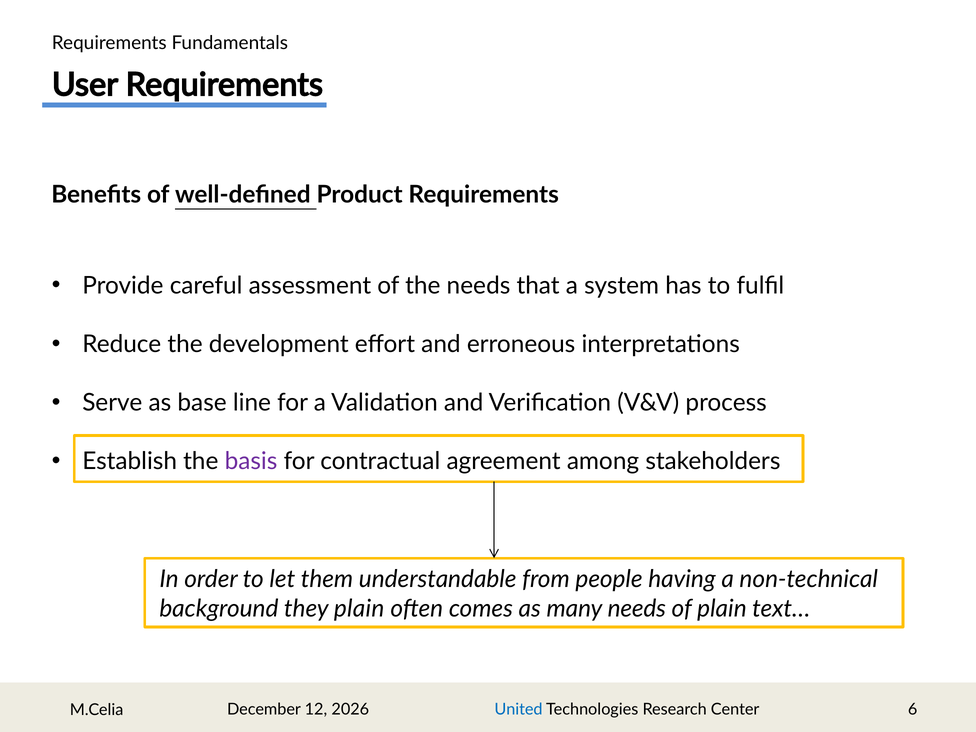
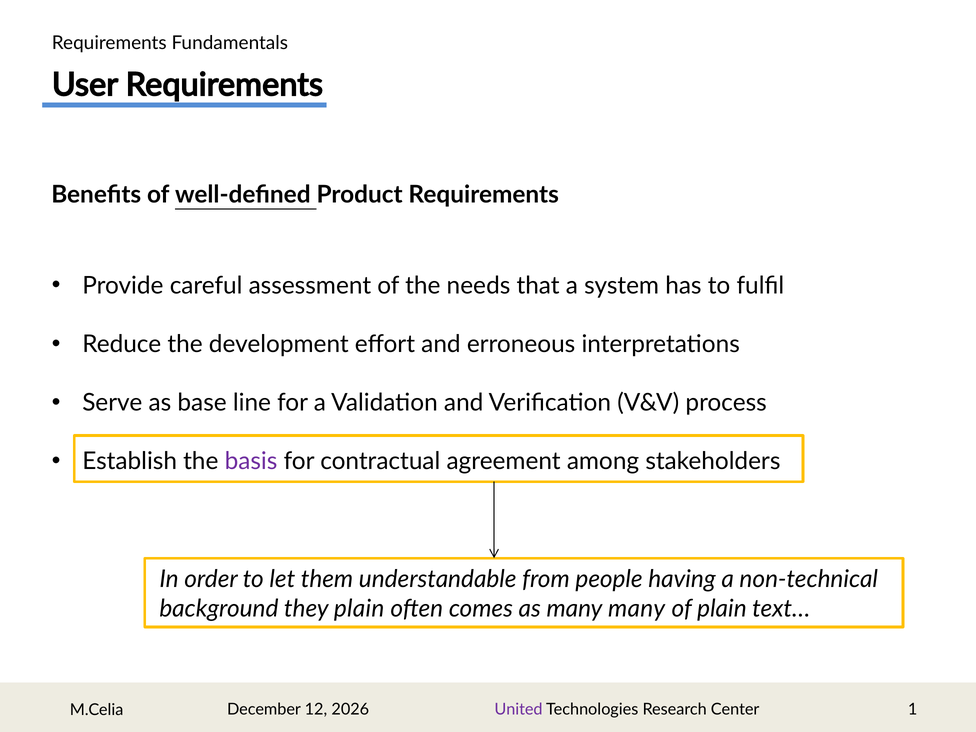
many needs: needs -> many
United colour: blue -> purple
6: 6 -> 1
